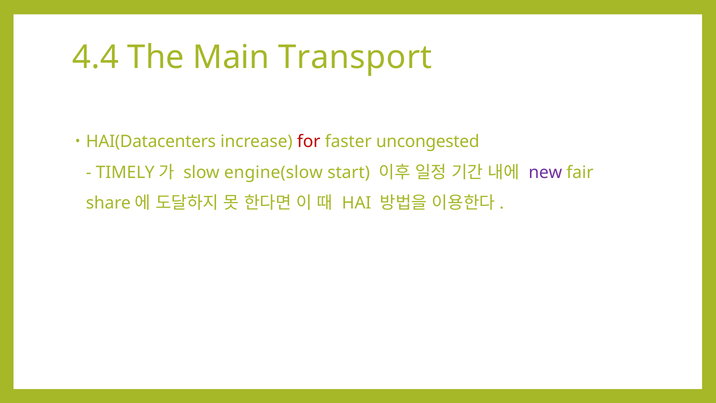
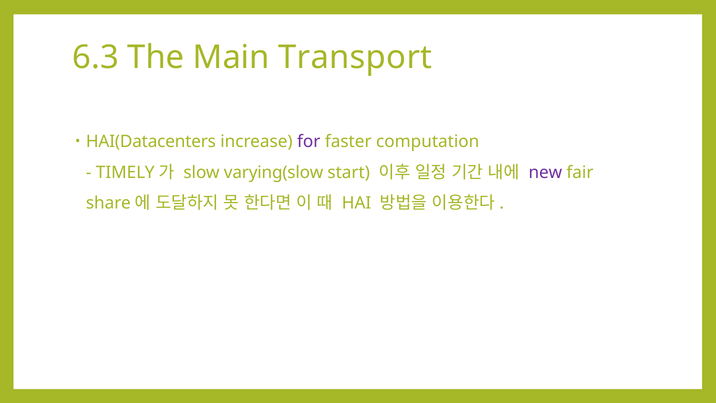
4.4: 4.4 -> 6.3
for colour: red -> purple
uncongested: uncongested -> computation
engine(slow: engine(slow -> varying(slow
